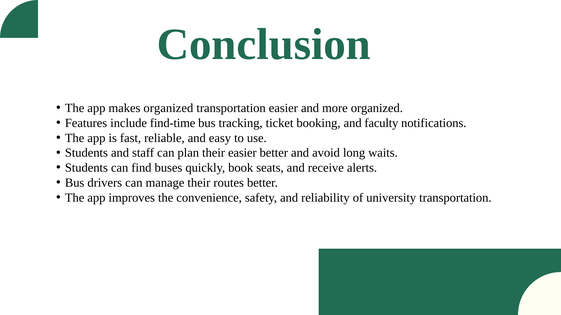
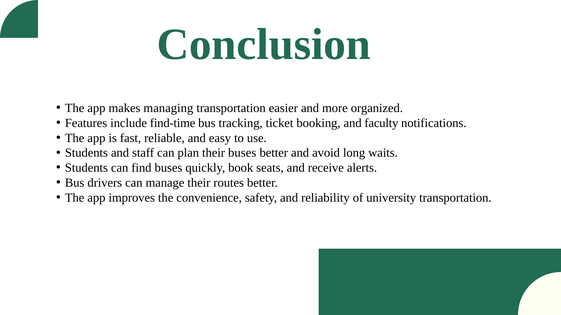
makes organized: organized -> managing
their easier: easier -> buses
